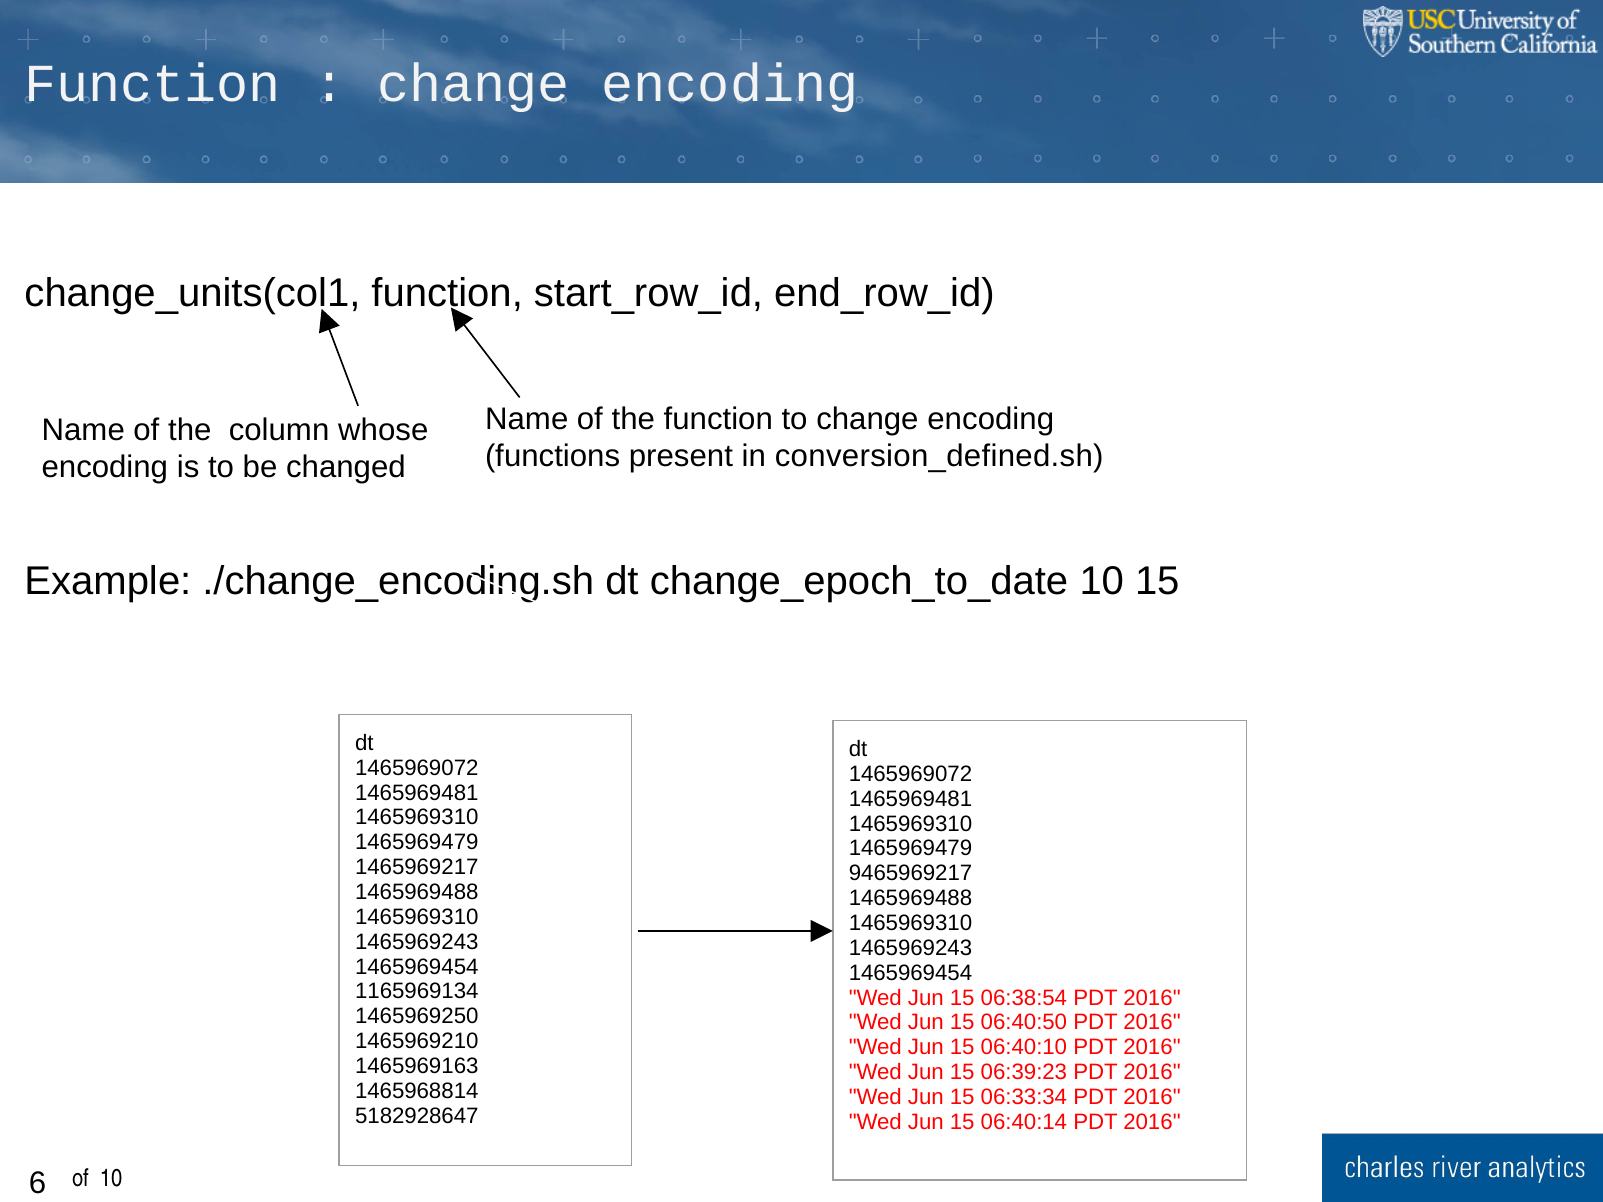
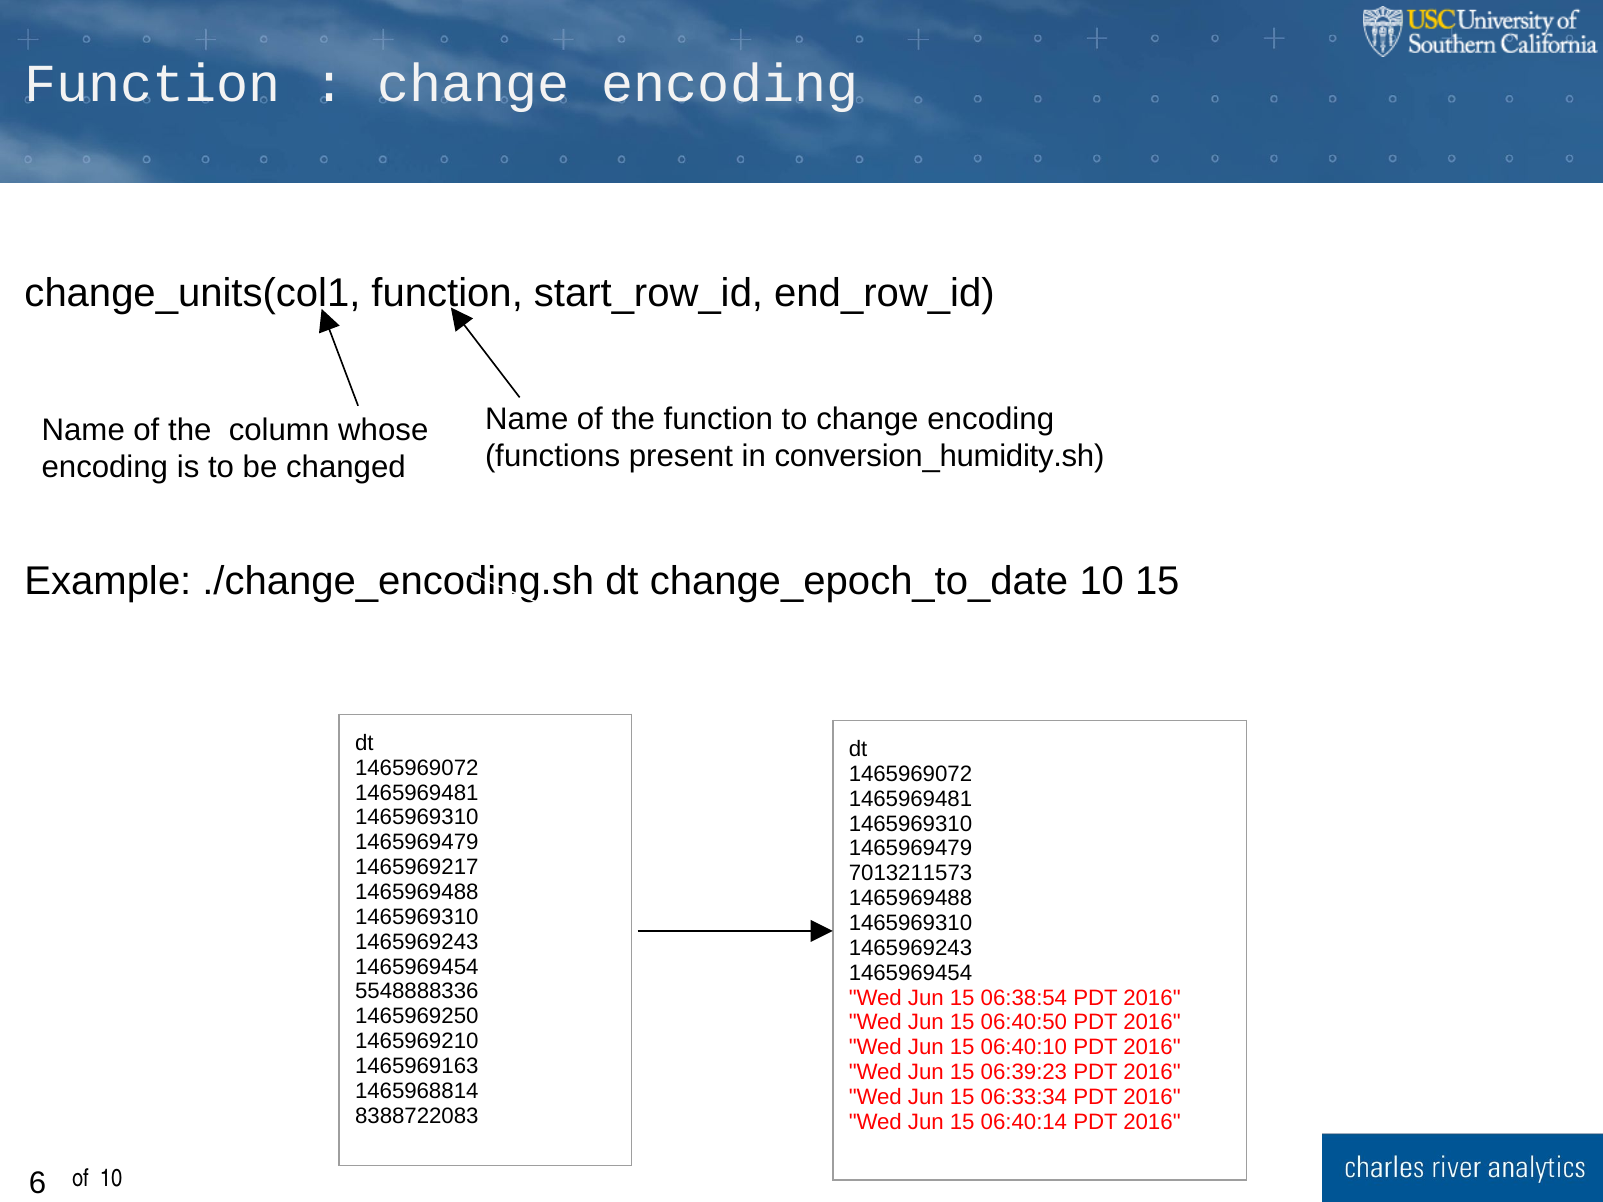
conversion_defined.sh: conversion_defined.sh -> conversion_humidity.sh
9465969217: 9465969217 -> 7013211573
1165969134: 1165969134 -> 5548888336
5182928647: 5182928647 -> 8388722083
